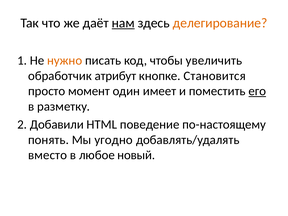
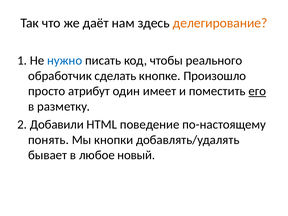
нам underline: present -> none
нужно colour: orange -> blue
увеличить: увеличить -> реального
атрибут: атрибут -> сделать
Становится: Становится -> Произошло
момент: момент -> атрибут
угодно: угодно -> кнопки
вместо: вместо -> бывает
